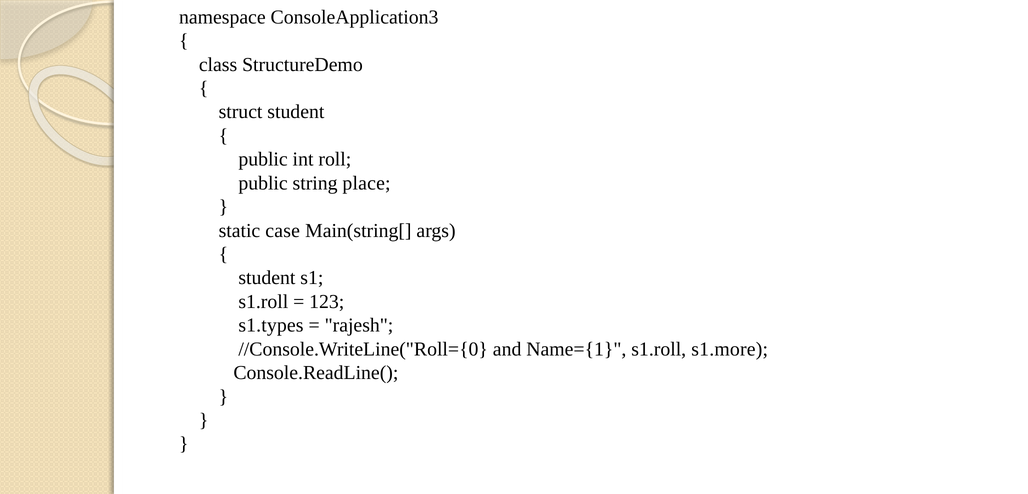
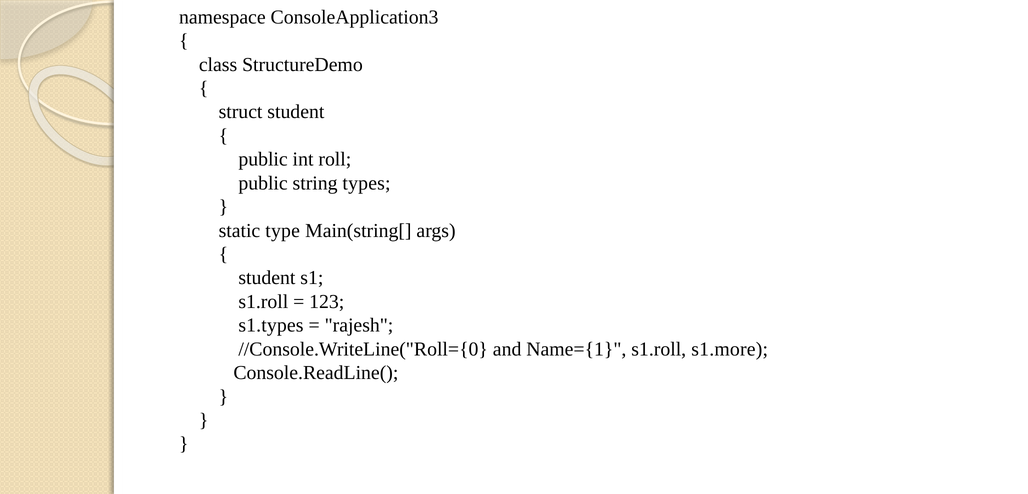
place: place -> types
case: case -> type
